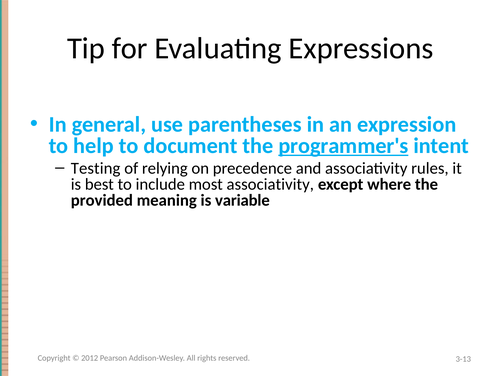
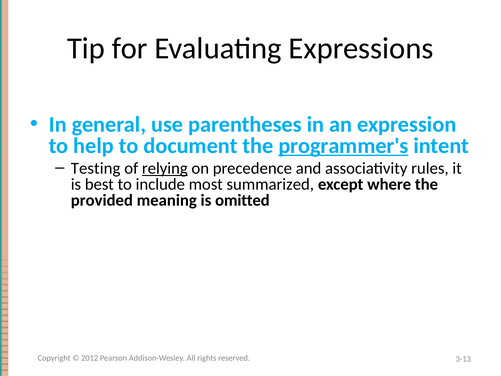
relying underline: none -> present
most associativity: associativity -> summarized
variable: variable -> omitted
